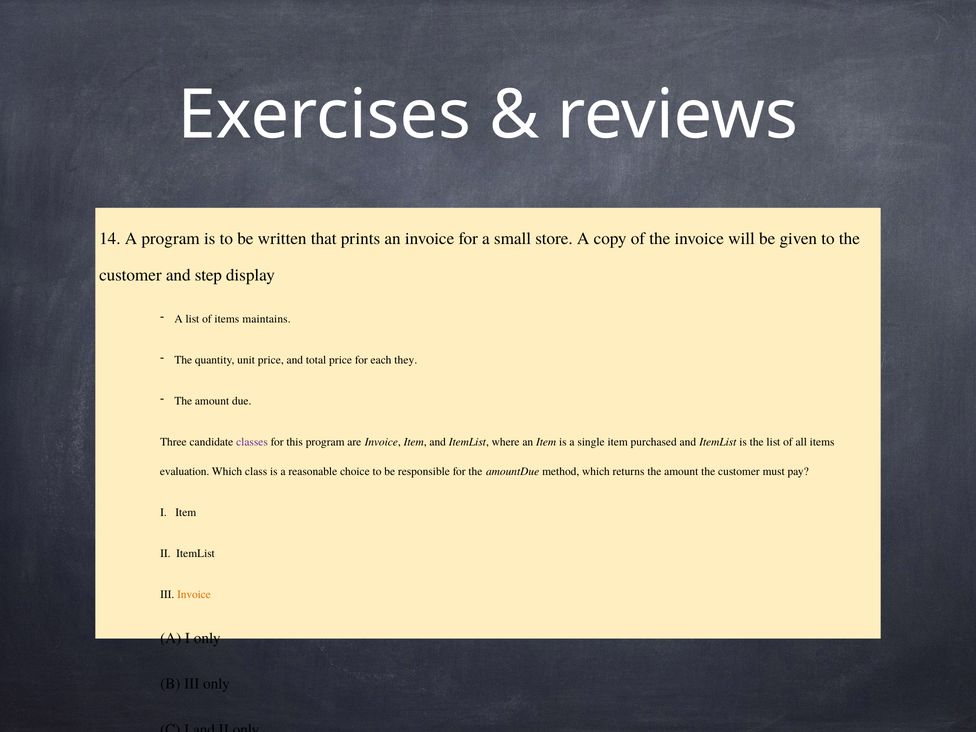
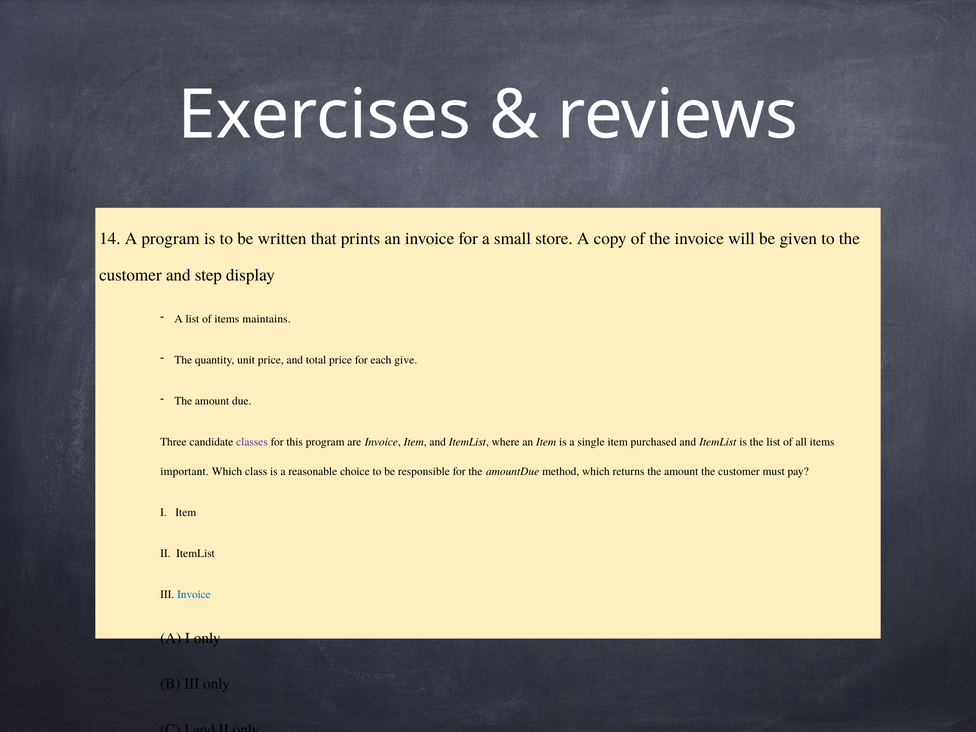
they: they -> give
evaluation: evaluation -> important
Invoice at (194, 594) colour: orange -> blue
